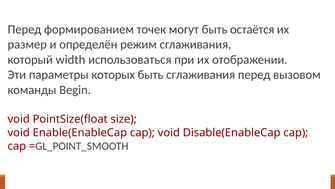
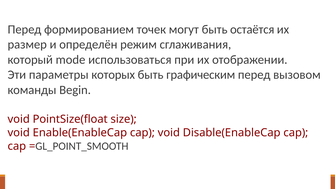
width: width -> mode
быть сглаживания: сглаживания -> графическим
